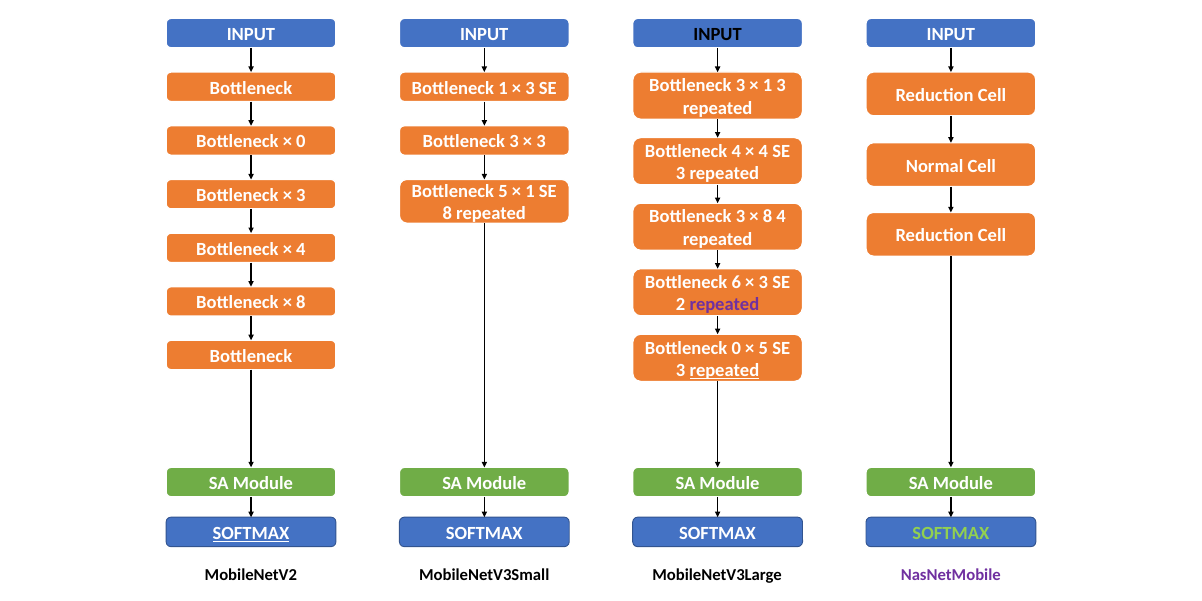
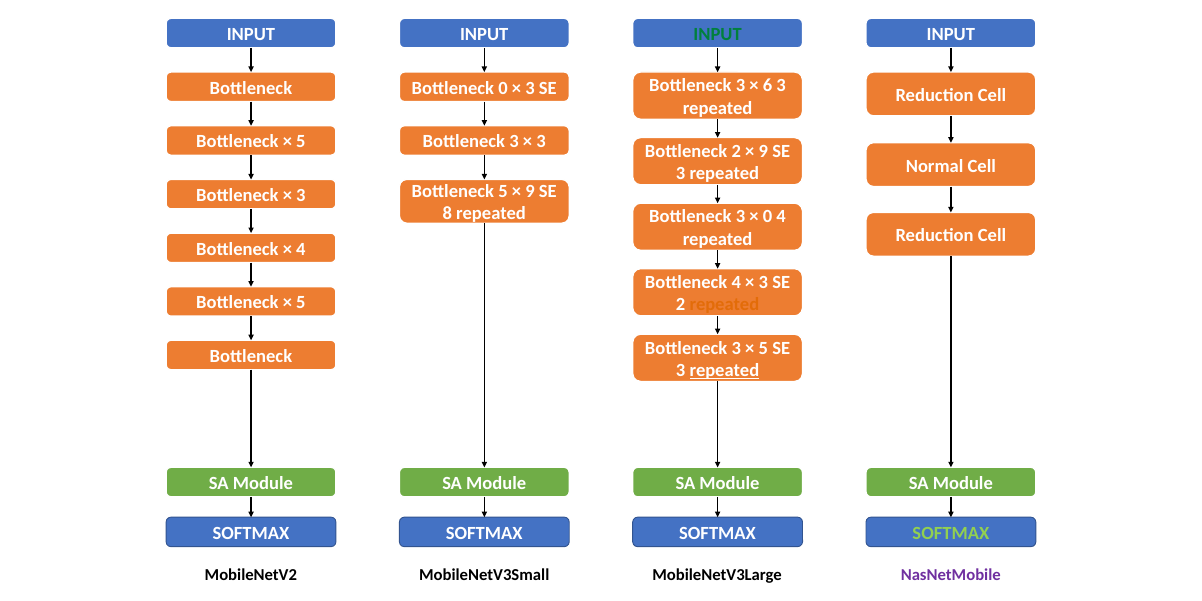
INPUT at (718, 34) colour: black -> green
1 at (768, 86): 1 -> 6
Bottleneck 1: 1 -> 0
0 at (301, 142): 0 -> 5
Bottleneck 4: 4 -> 2
4 at (763, 151): 4 -> 9
1 at (530, 191): 1 -> 9
8 at (768, 217): 8 -> 0
Bottleneck 6: 6 -> 4
8 at (301, 303): 8 -> 5
repeated at (724, 305) colour: purple -> orange
0 at (736, 348): 0 -> 3
SOFTMAX at (251, 533) underline: present -> none
